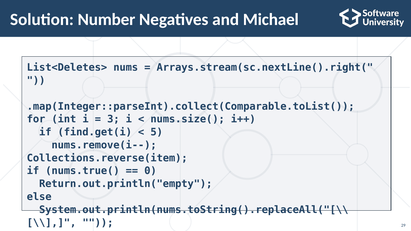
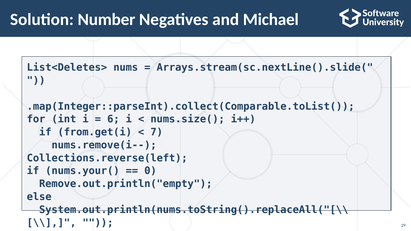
Arrays.stream(sc.nextLine().right(: Arrays.stream(sc.nextLine().right( -> Arrays.stream(sc.nextLine().slide(
3: 3 -> 6
find.get(i: find.get(i -> from.get(i
5: 5 -> 7
Collections.reverse(item: Collections.reverse(item -> Collections.reverse(left
nums.true(: nums.true( -> nums.your(
Return.out.println("empty: Return.out.println("empty -> Remove.out.println("empty
